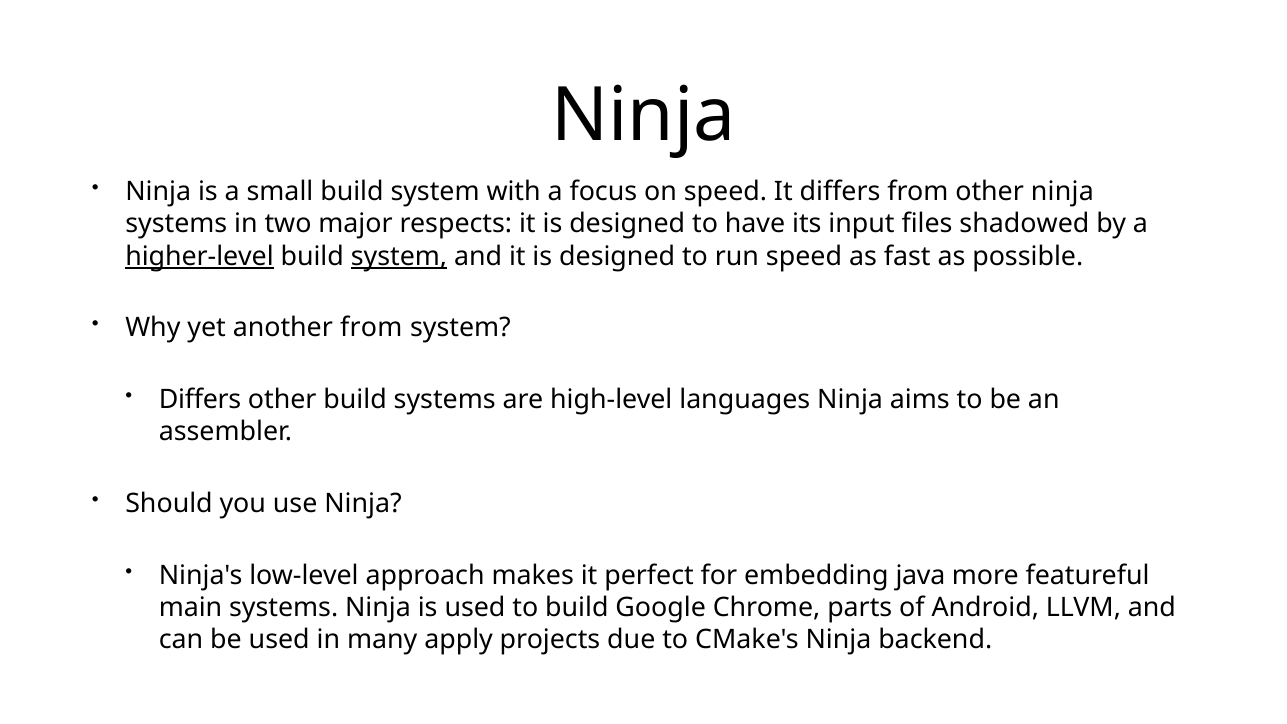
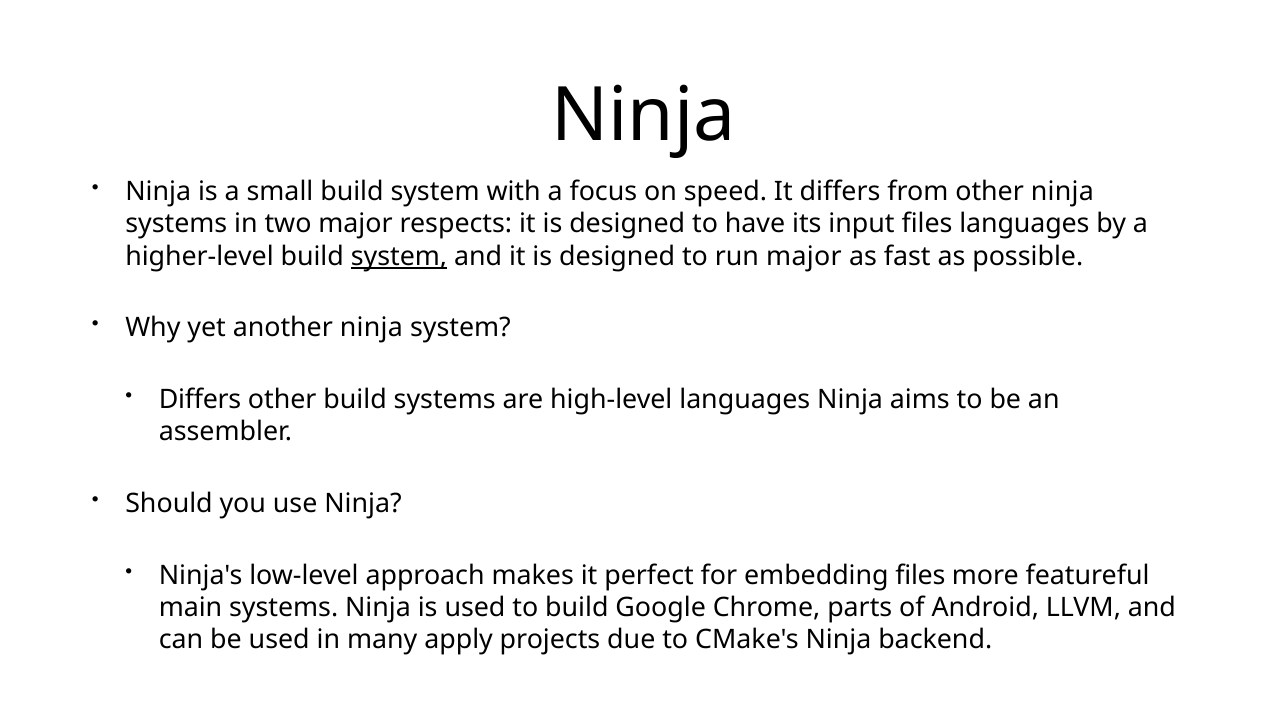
files shadowed: shadowed -> languages
higher-level underline: present -> none
run speed: speed -> major
another from: from -> ninja
embedding java: java -> files
